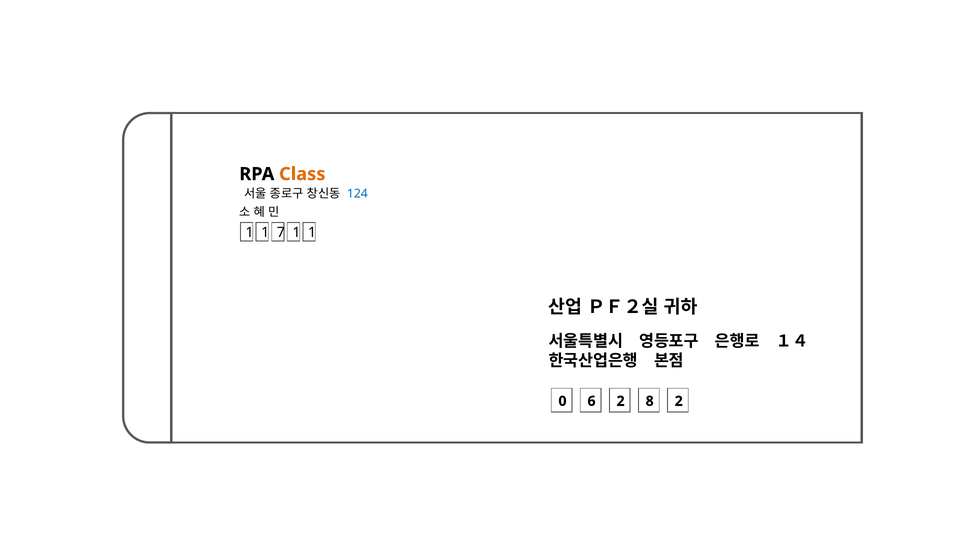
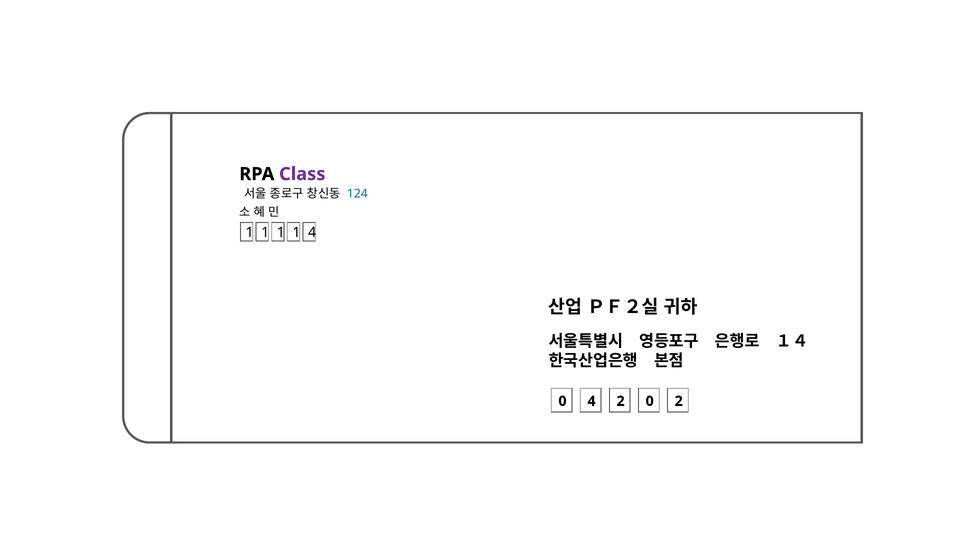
Class colour: orange -> purple
7 at (281, 233): 7 -> 1
1 at (312, 233): 1 -> 4
0 6: 6 -> 4
2 8: 8 -> 0
